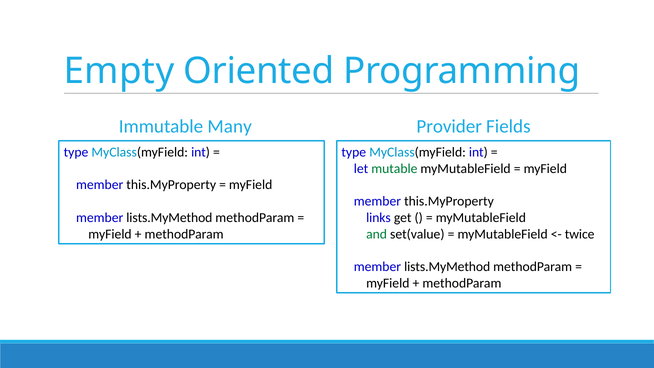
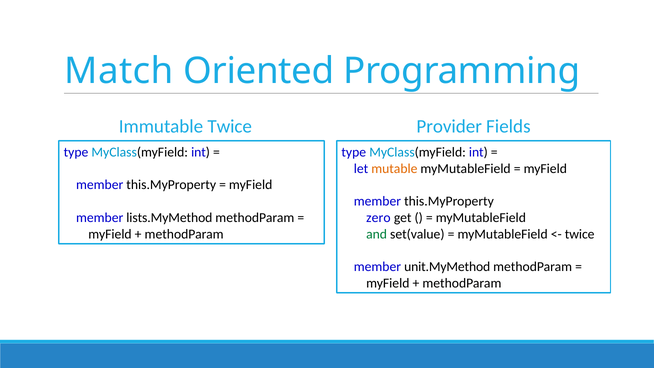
Empty: Empty -> Match
Immutable Many: Many -> Twice
mutable colour: green -> orange
links: links -> zero
lists.MyMethod at (447, 267): lists.MyMethod -> unit.MyMethod
